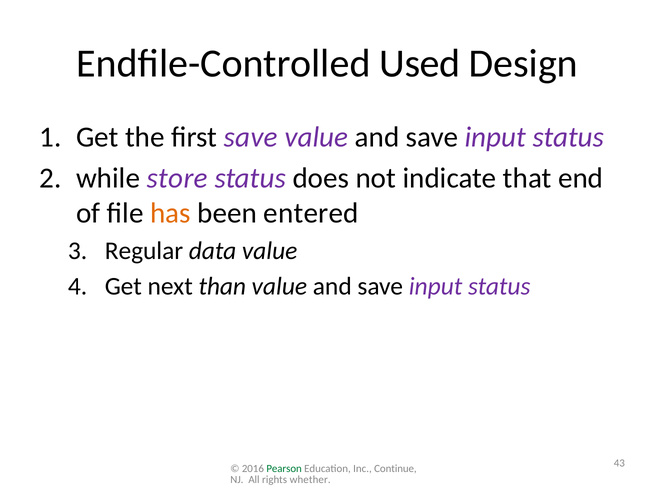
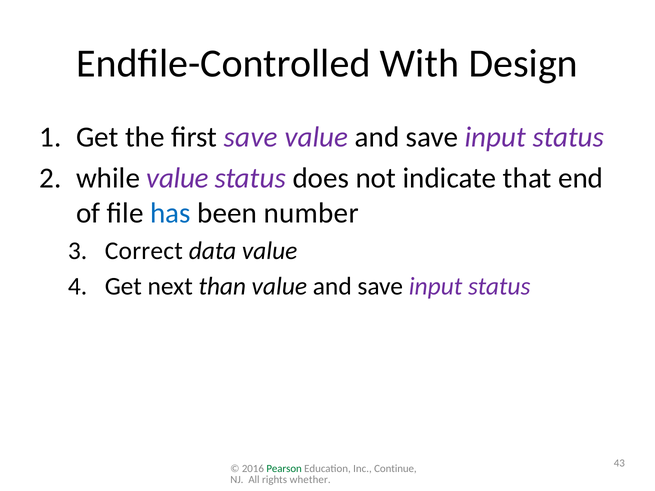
Used: Used -> With
while store: store -> value
has colour: orange -> blue
entered: entered -> number
Regular: Regular -> Correct
